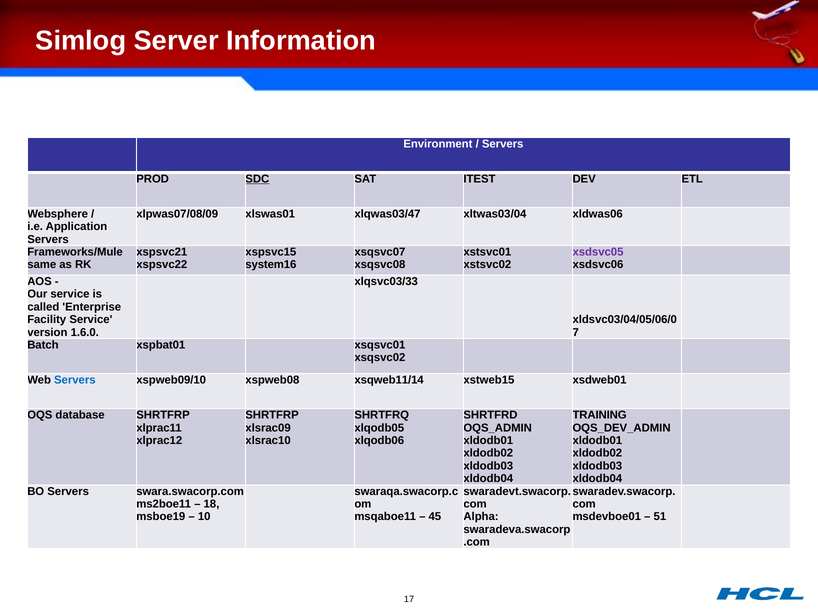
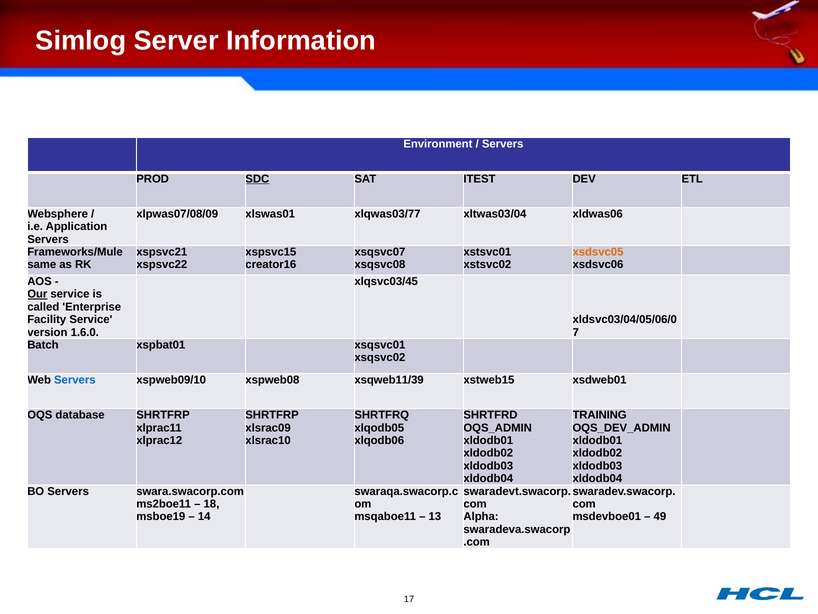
xlqwas03/47: xlqwas03/47 -> xlqwas03/77
xsdsvc05 colour: purple -> orange
system16: system16 -> creator16
xlqsvc03/33: xlqsvc03/33 -> xlqsvc03/45
Our underline: none -> present
xsqweb11/14: xsqweb11/14 -> xsqweb11/39
10: 10 -> 14
45: 45 -> 13
51: 51 -> 49
